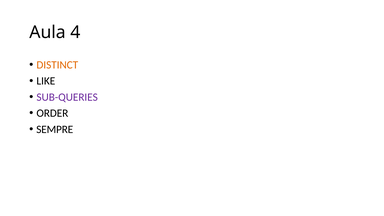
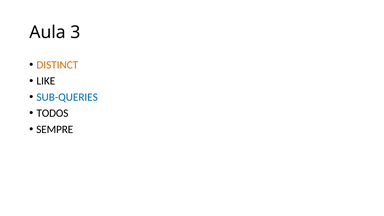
4: 4 -> 3
SUB-QUERIES colour: purple -> blue
ORDER: ORDER -> TODOS
